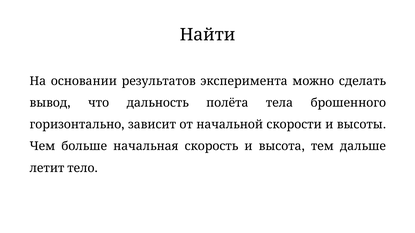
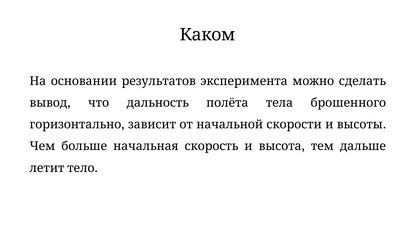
Найти: Найти -> Каком
